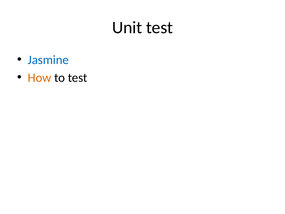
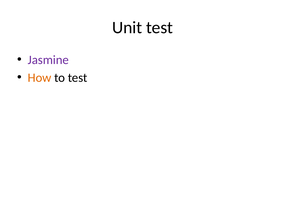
Jasmine colour: blue -> purple
